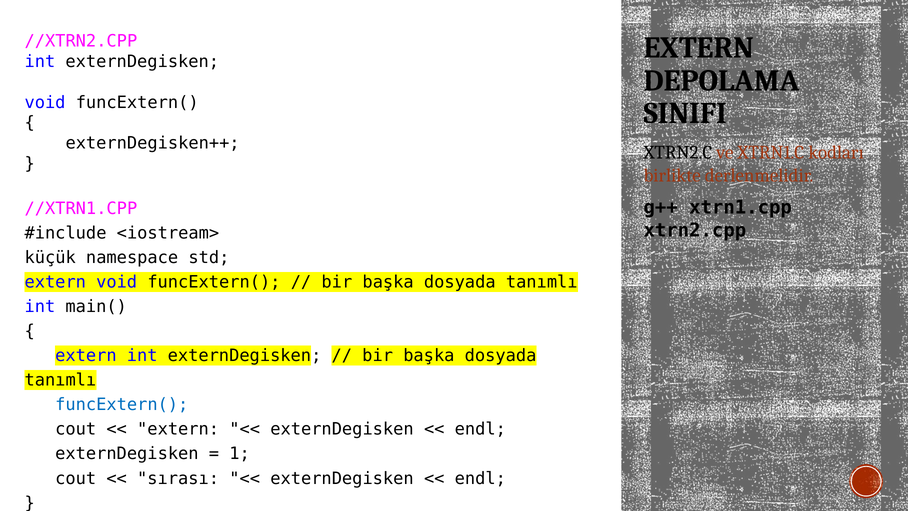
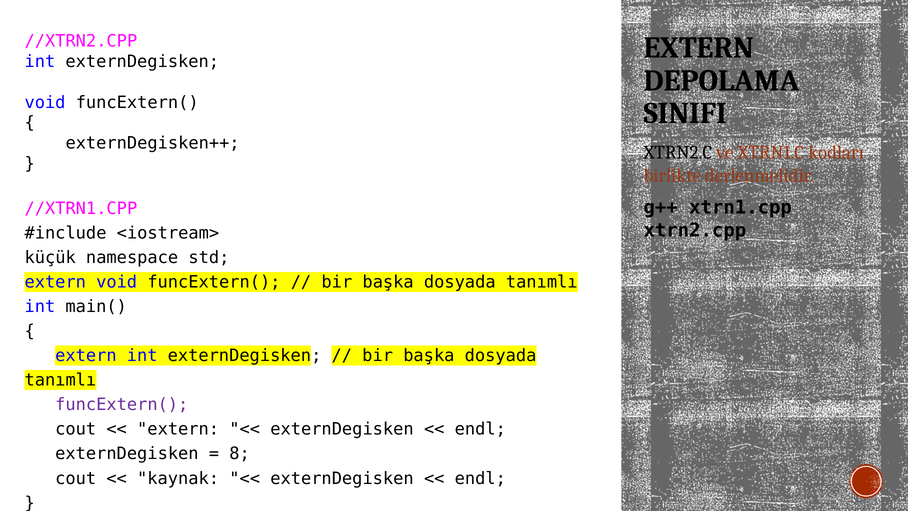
funcExtern( at (122, 405) colour: blue -> purple
1: 1 -> 8
sırası: sırası -> kaynak
